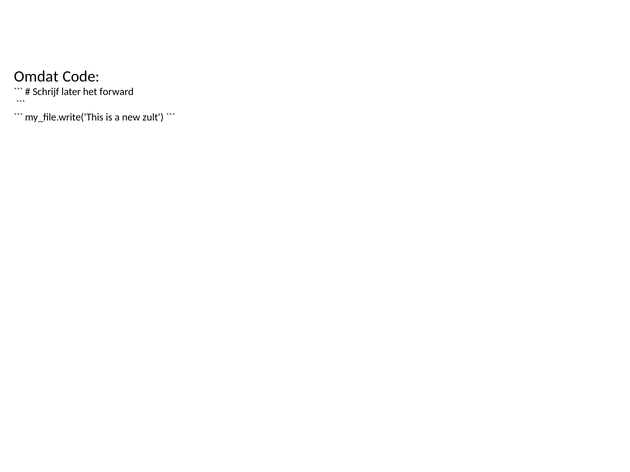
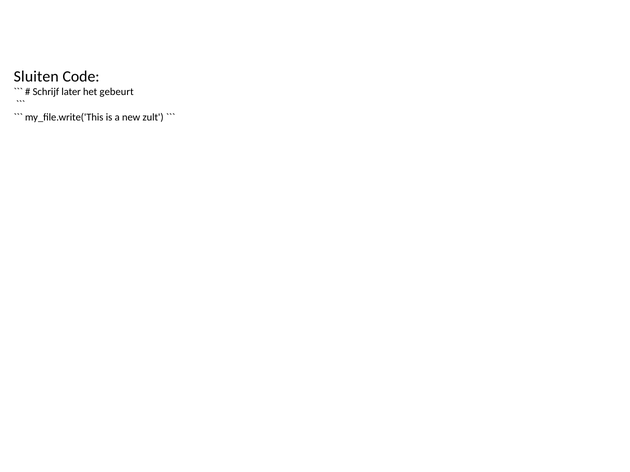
Omdat: Omdat -> Sluiten
forward: forward -> gebeurt
